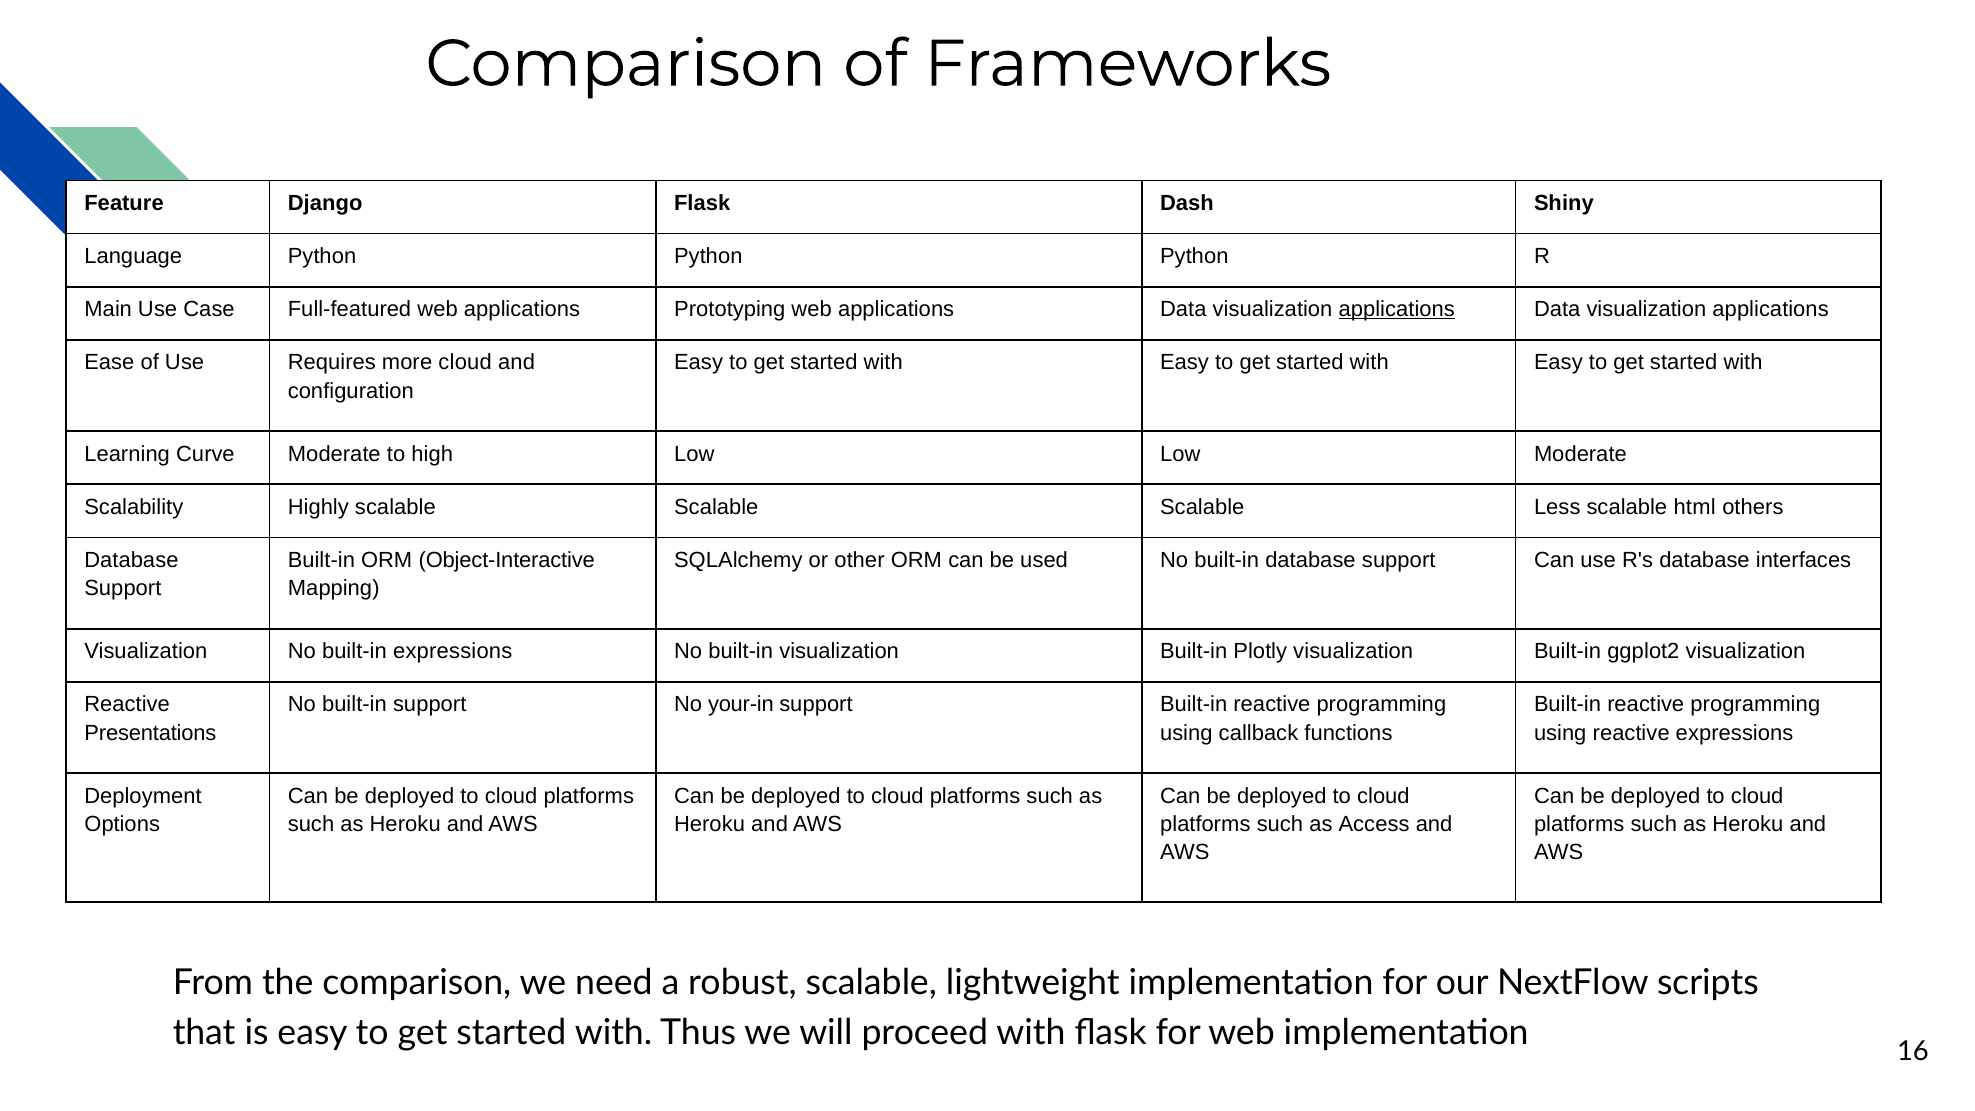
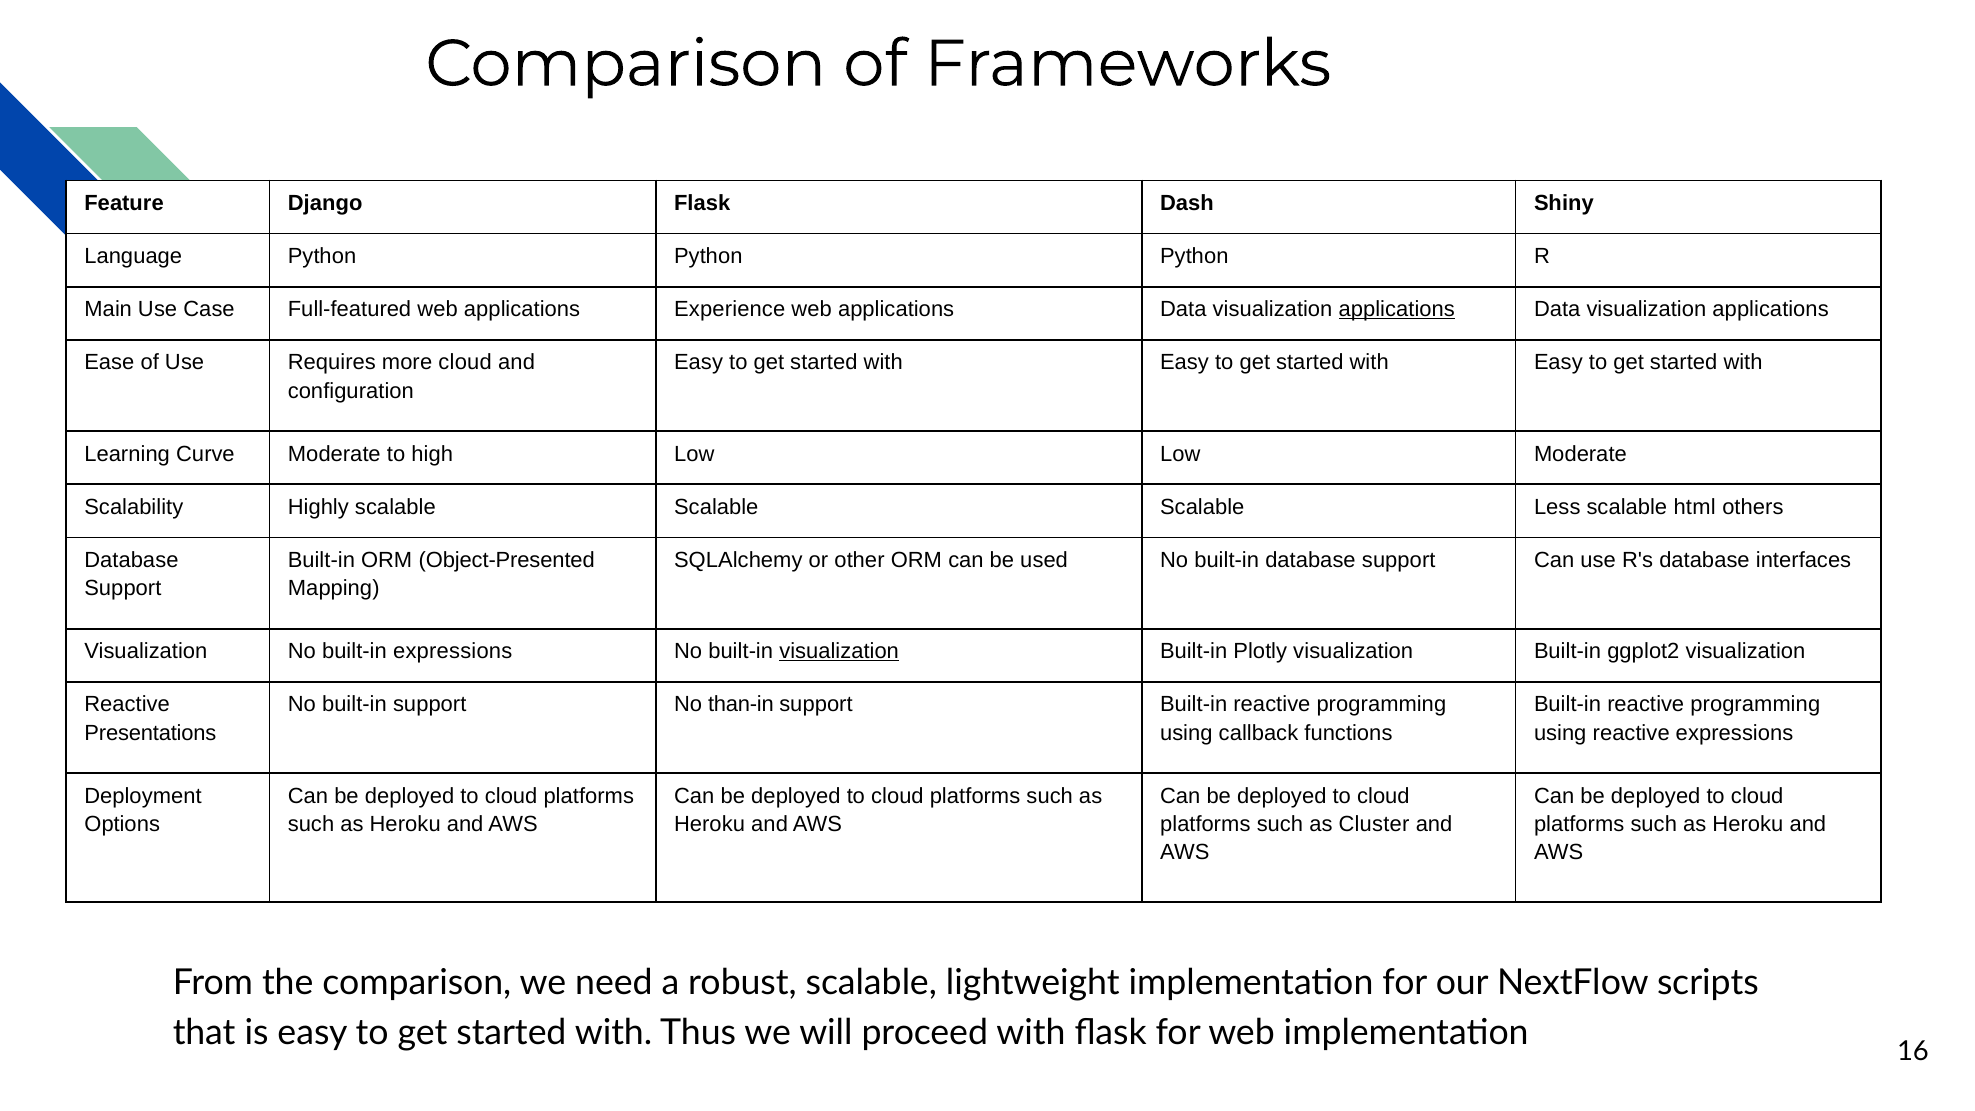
Prototyping: Prototyping -> Experience
Object-Interactive: Object-Interactive -> Object-Presented
visualization at (839, 651) underline: none -> present
your-in: your-in -> than-in
Access: Access -> Cluster
